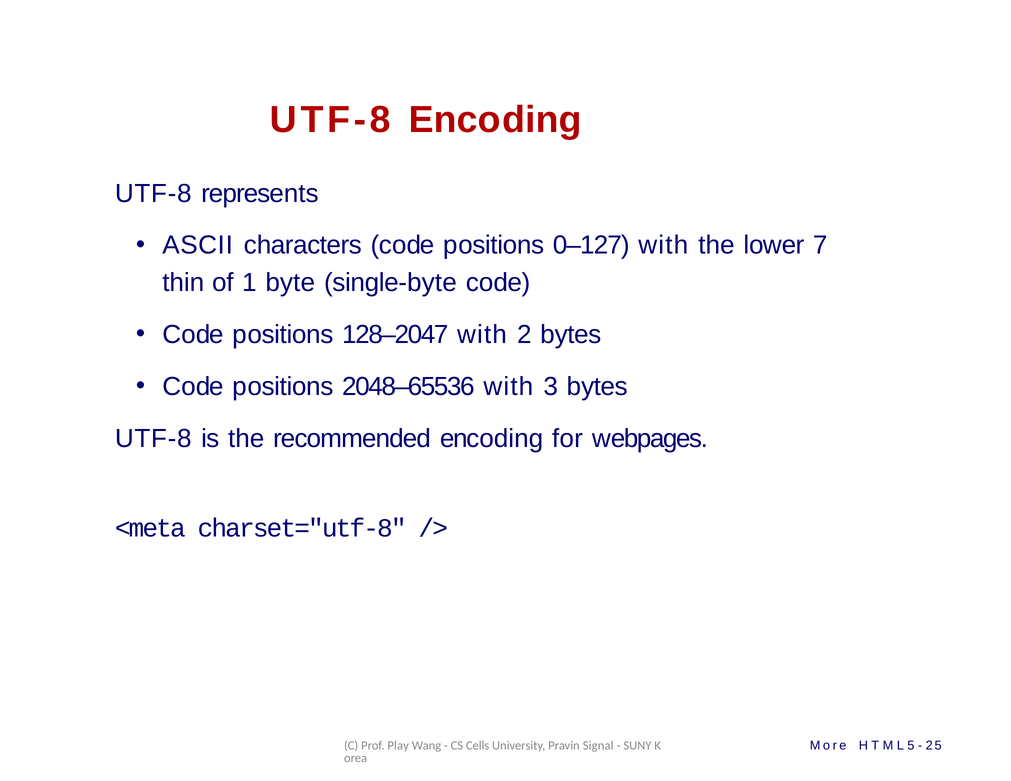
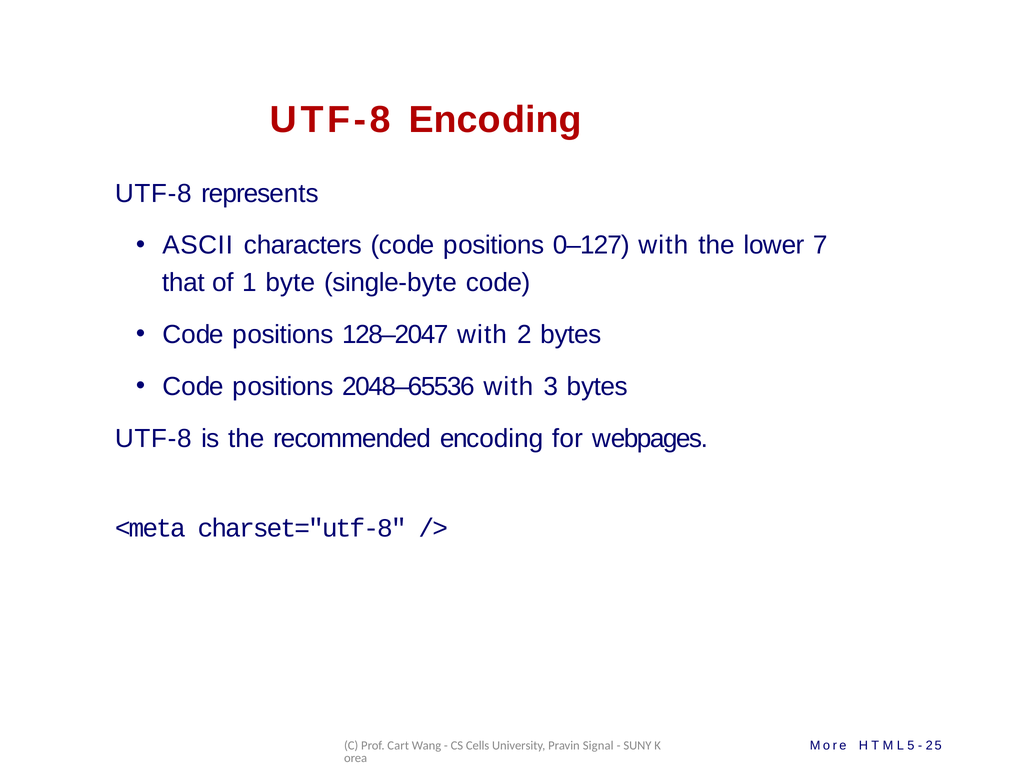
thin: thin -> that
Play: Play -> Cart
